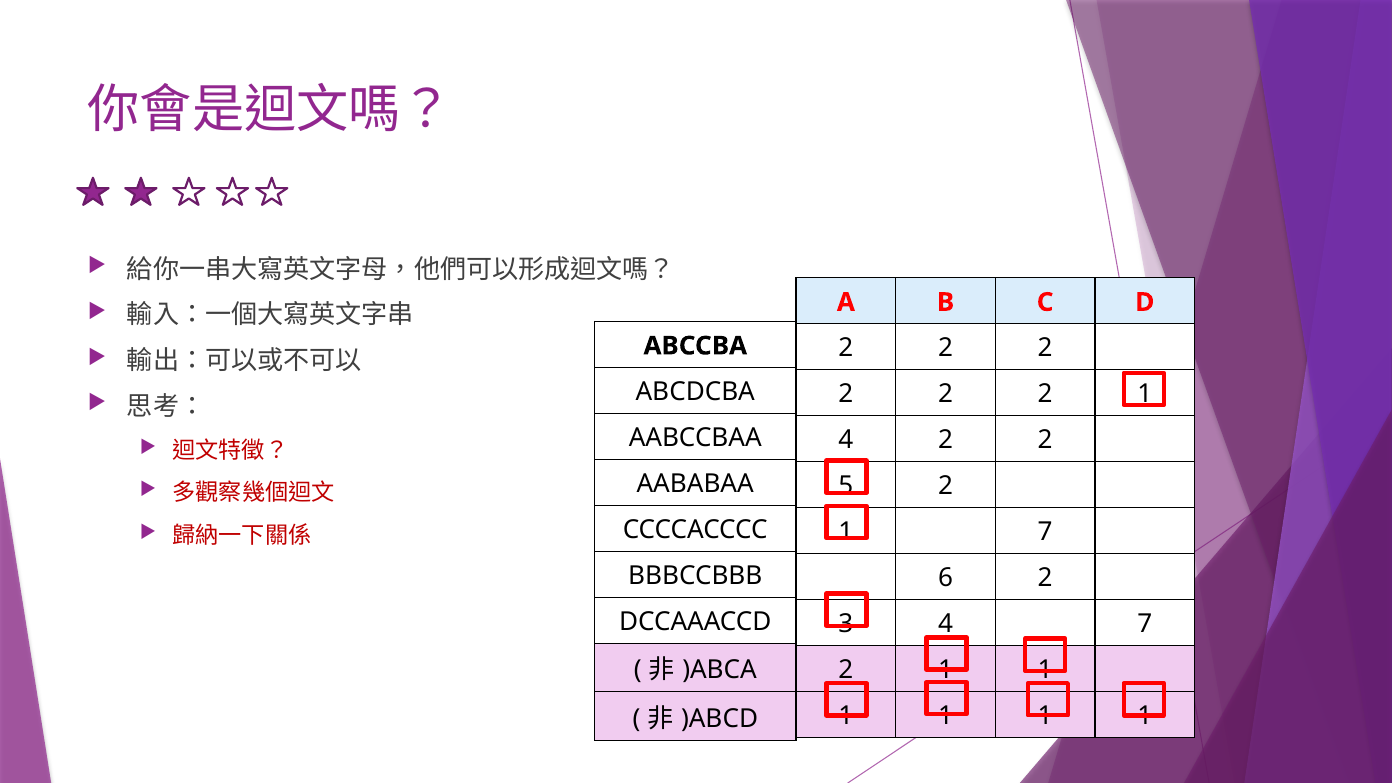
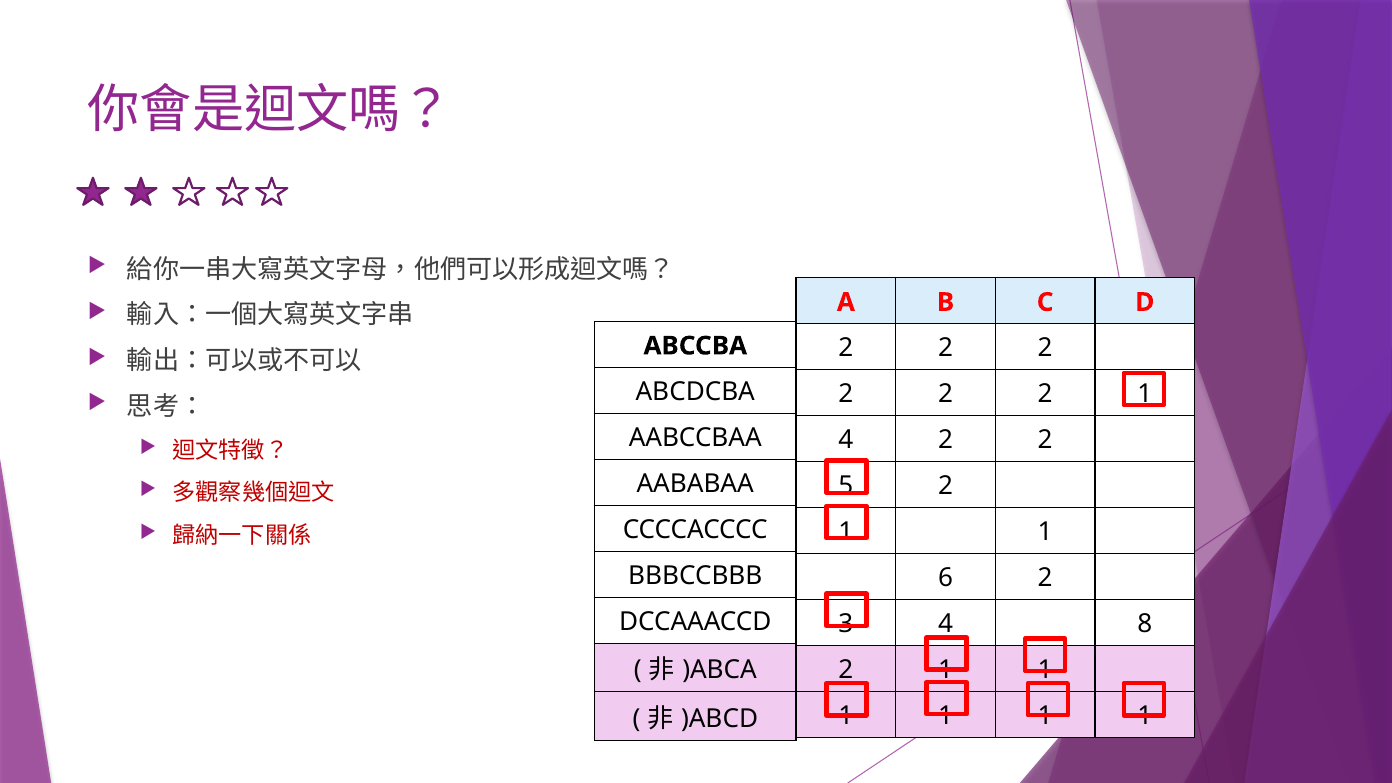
7 at (1045, 532): 7 -> 1
7 at (1145, 624): 7 -> 8
